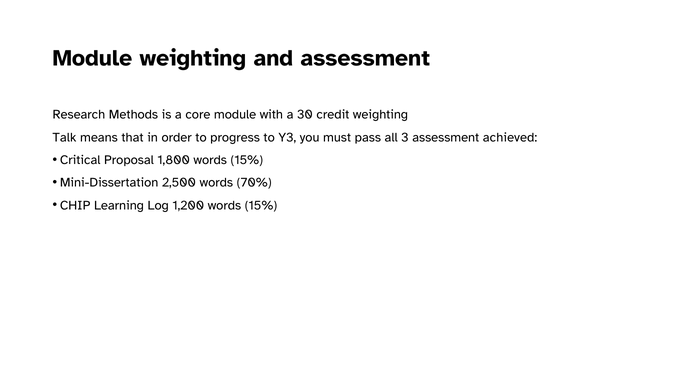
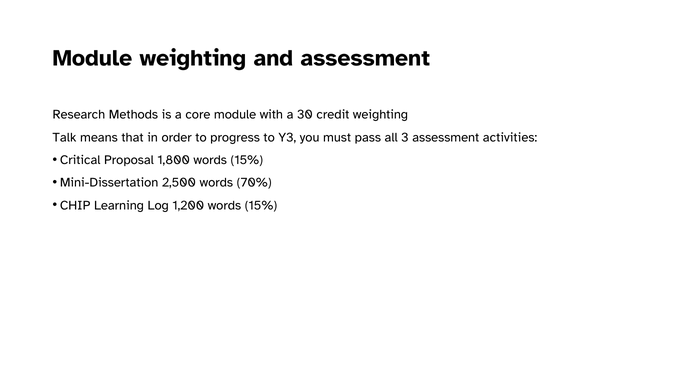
achieved: achieved -> activities
